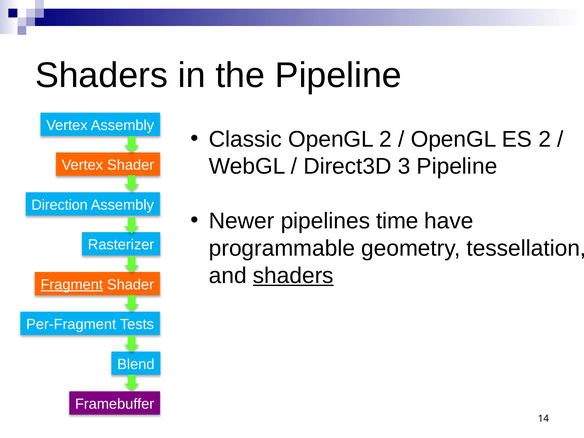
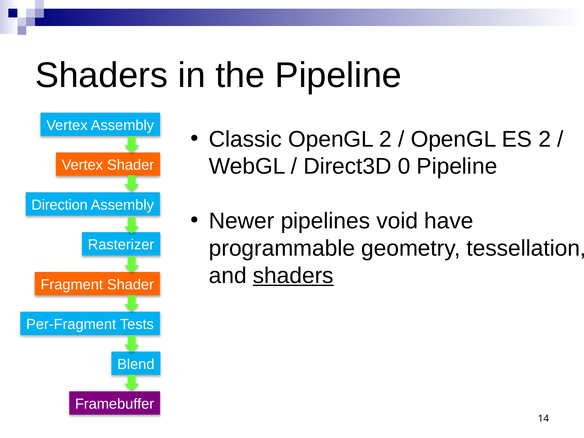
3: 3 -> 0
time: time -> void
Fragment underline: present -> none
